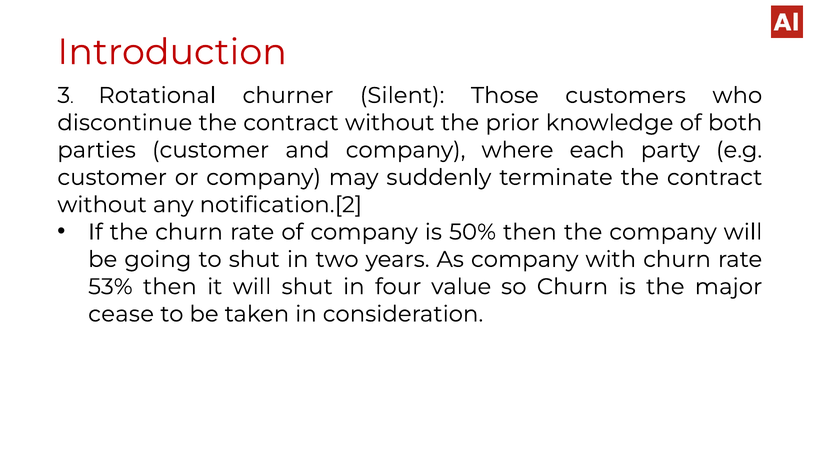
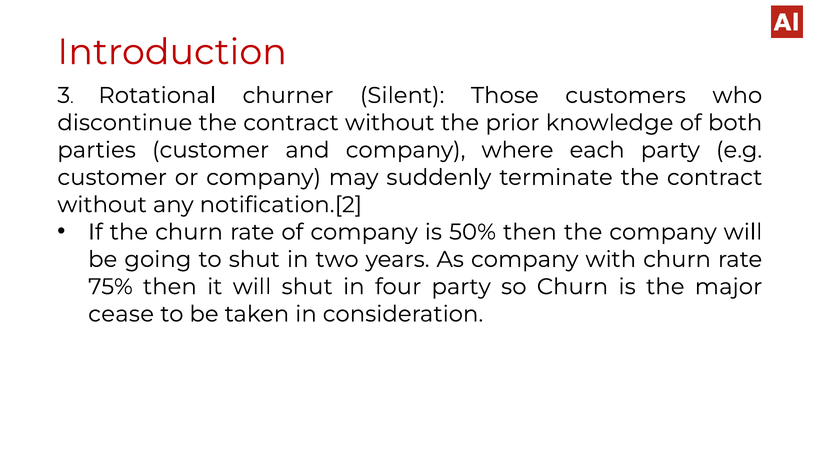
53%: 53% -> 75%
four value: value -> party
